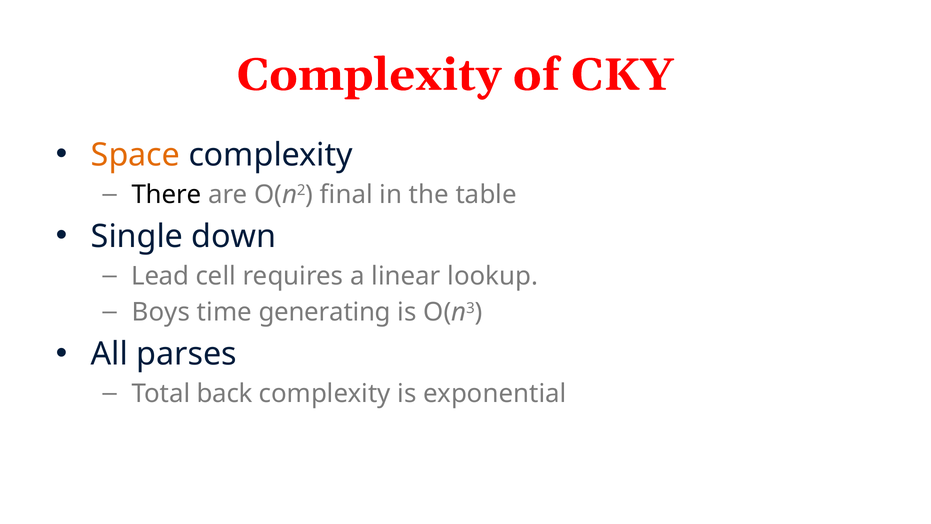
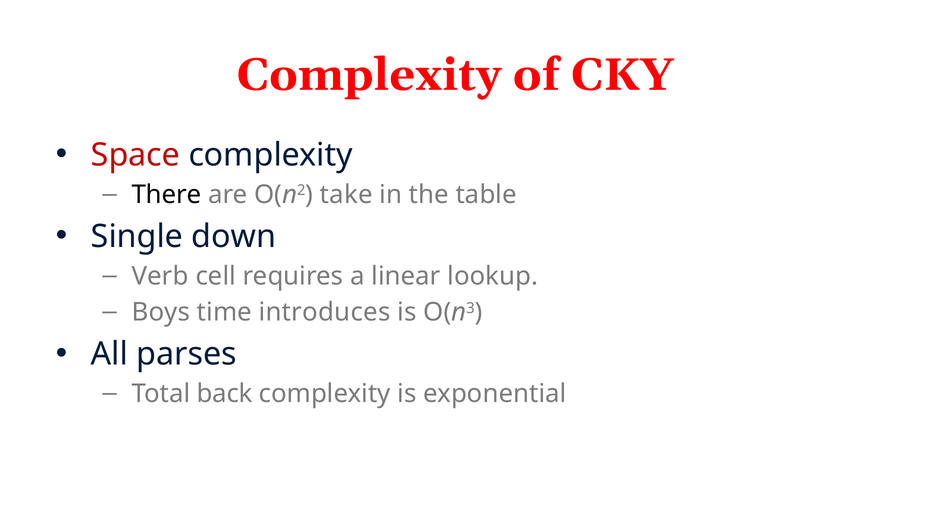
Space colour: orange -> red
final: final -> take
Lead: Lead -> Verb
generating: generating -> introduces
